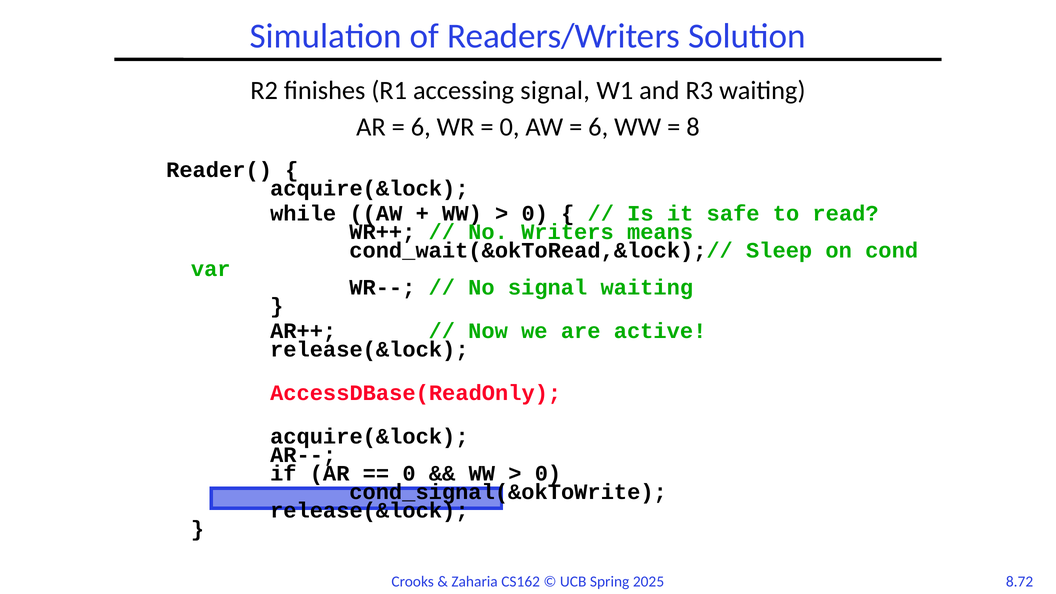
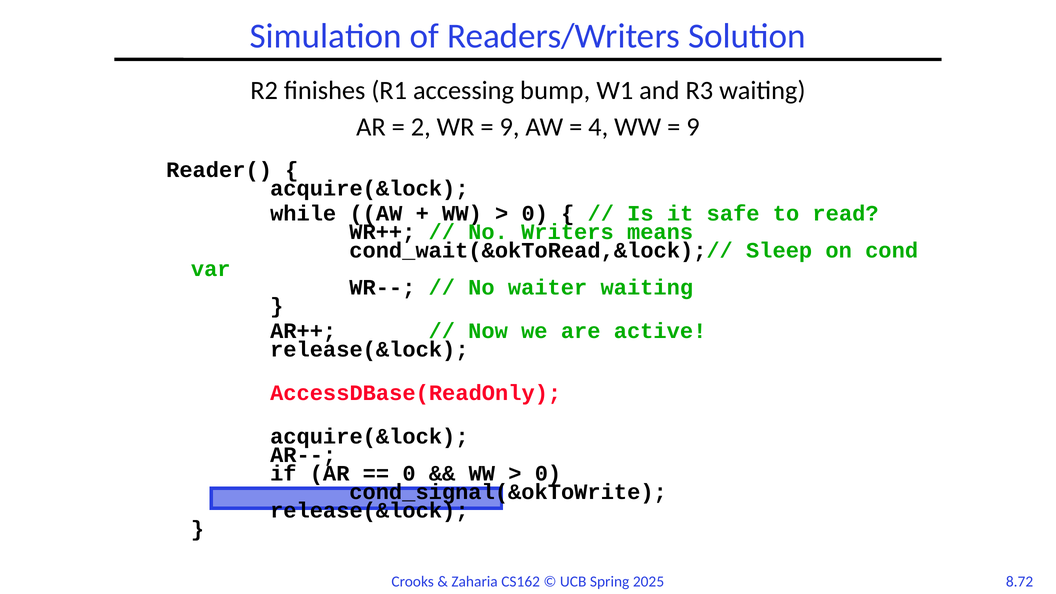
accessing signal: signal -> bump
6 at (421, 127): 6 -> 2
0 at (510, 127): 0 -> 9
6 at (598, 127): 6 -> 4
8 at (693, 127): 8 -> 9
No signal: signal -> waiter
